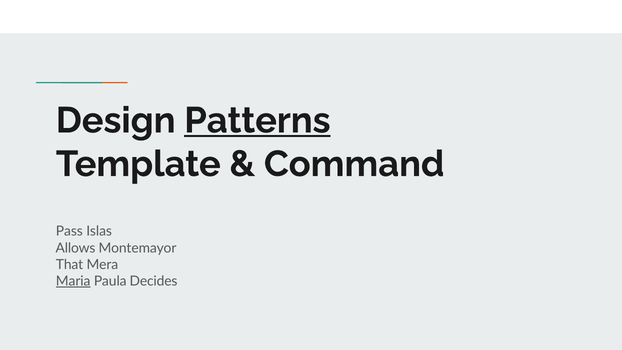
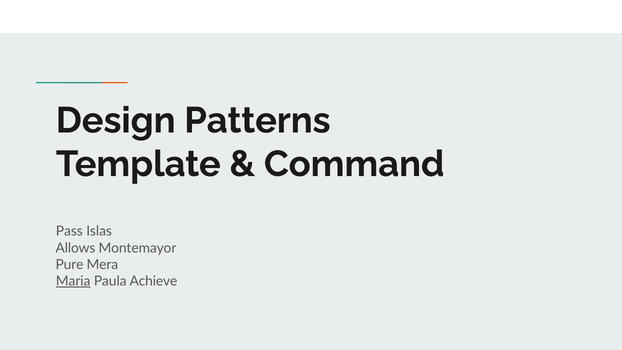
Patterns underline: present -> none
That: That -> Pure
Decides: Decides -> Achieve
